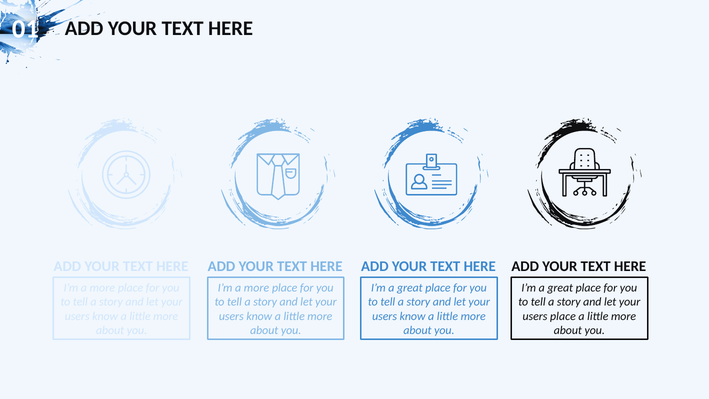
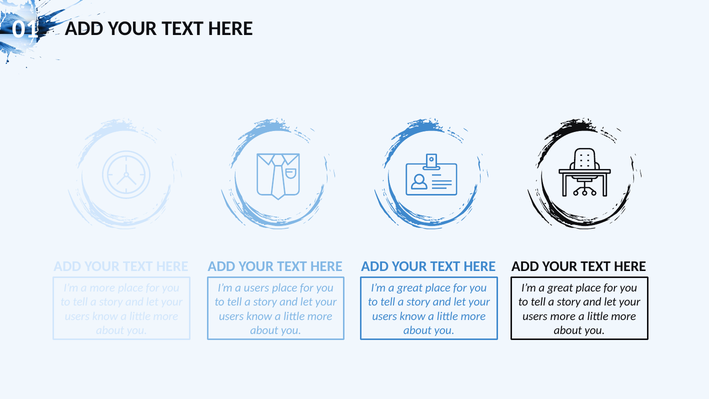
more at (257, 288): more -> users
users place: place -> more
